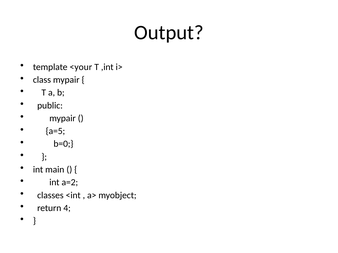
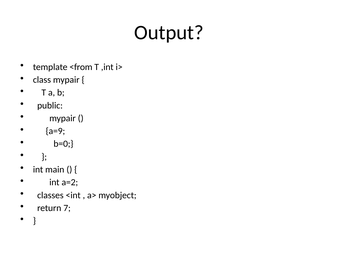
<your: <your -> <from
a=5: a=5 -> a=9
4: 4 -> 7
